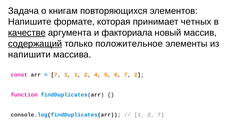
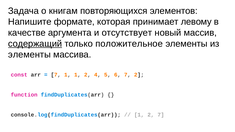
четных: четных -> левому
качестве underline: present -> none
факториала: факториала -> отсутствует
напишити at (29, 55): напишити -> элементы
